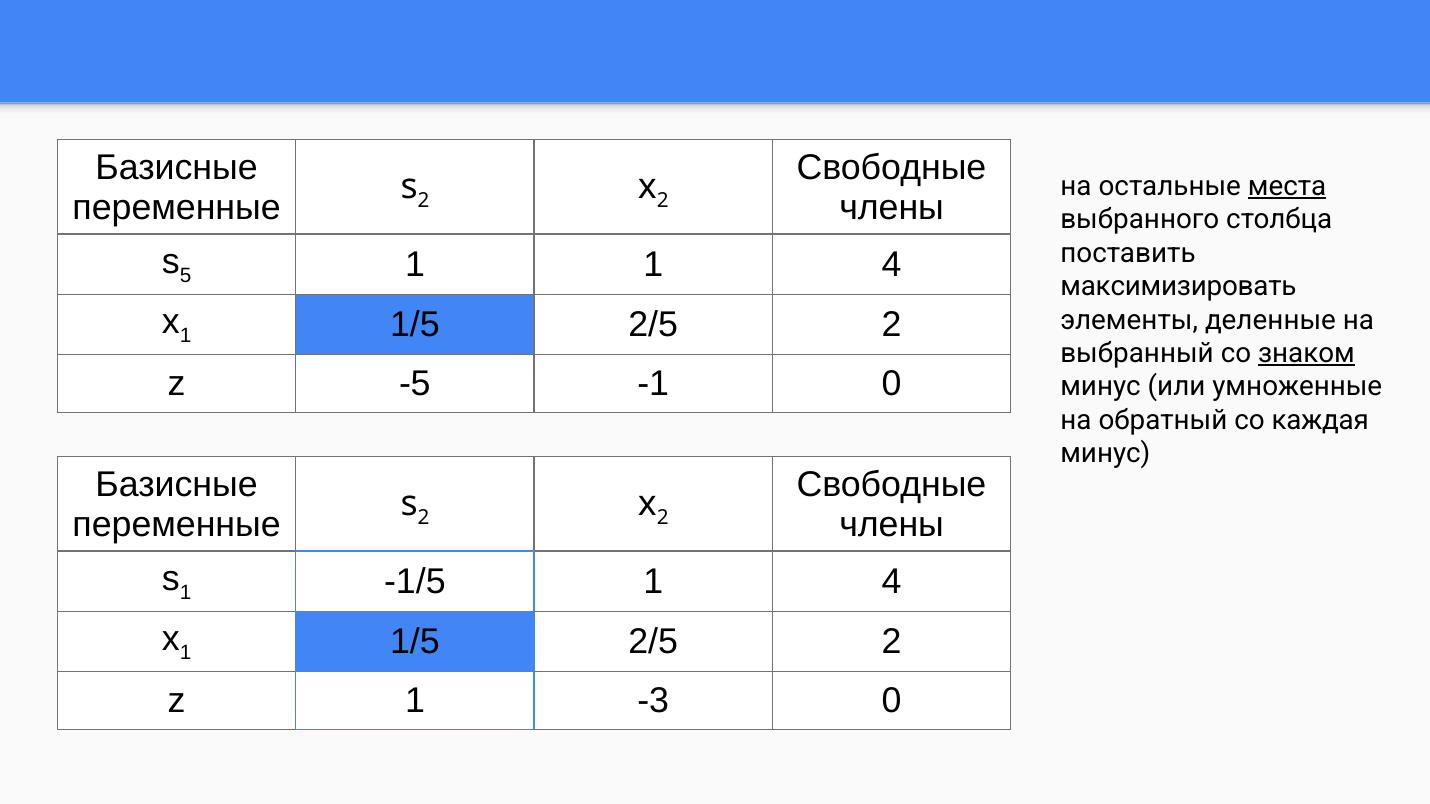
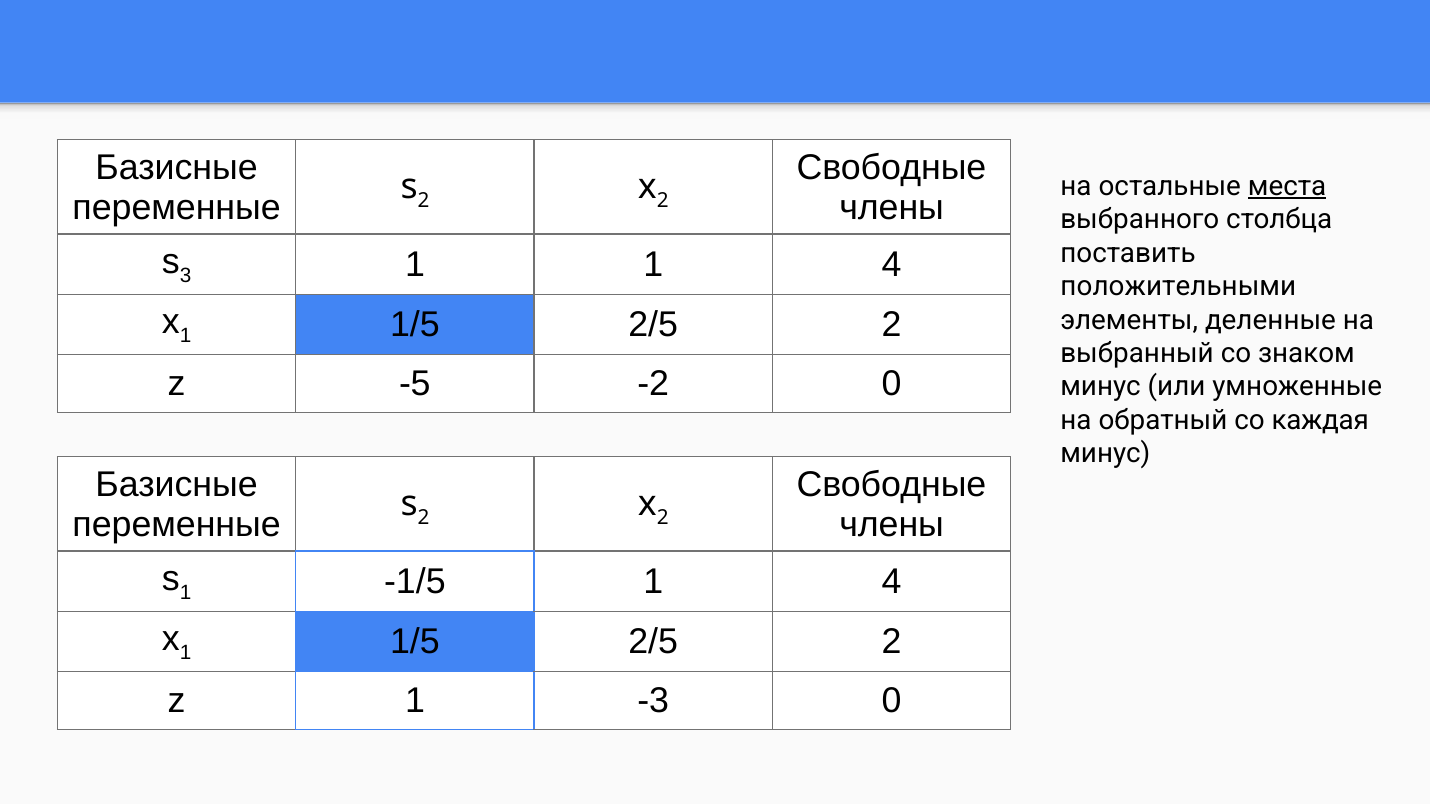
5: 5 -> 3
максимизировать: максимизировать -> положительными
знаком underline: present -> none
-1: -1 -> -2
